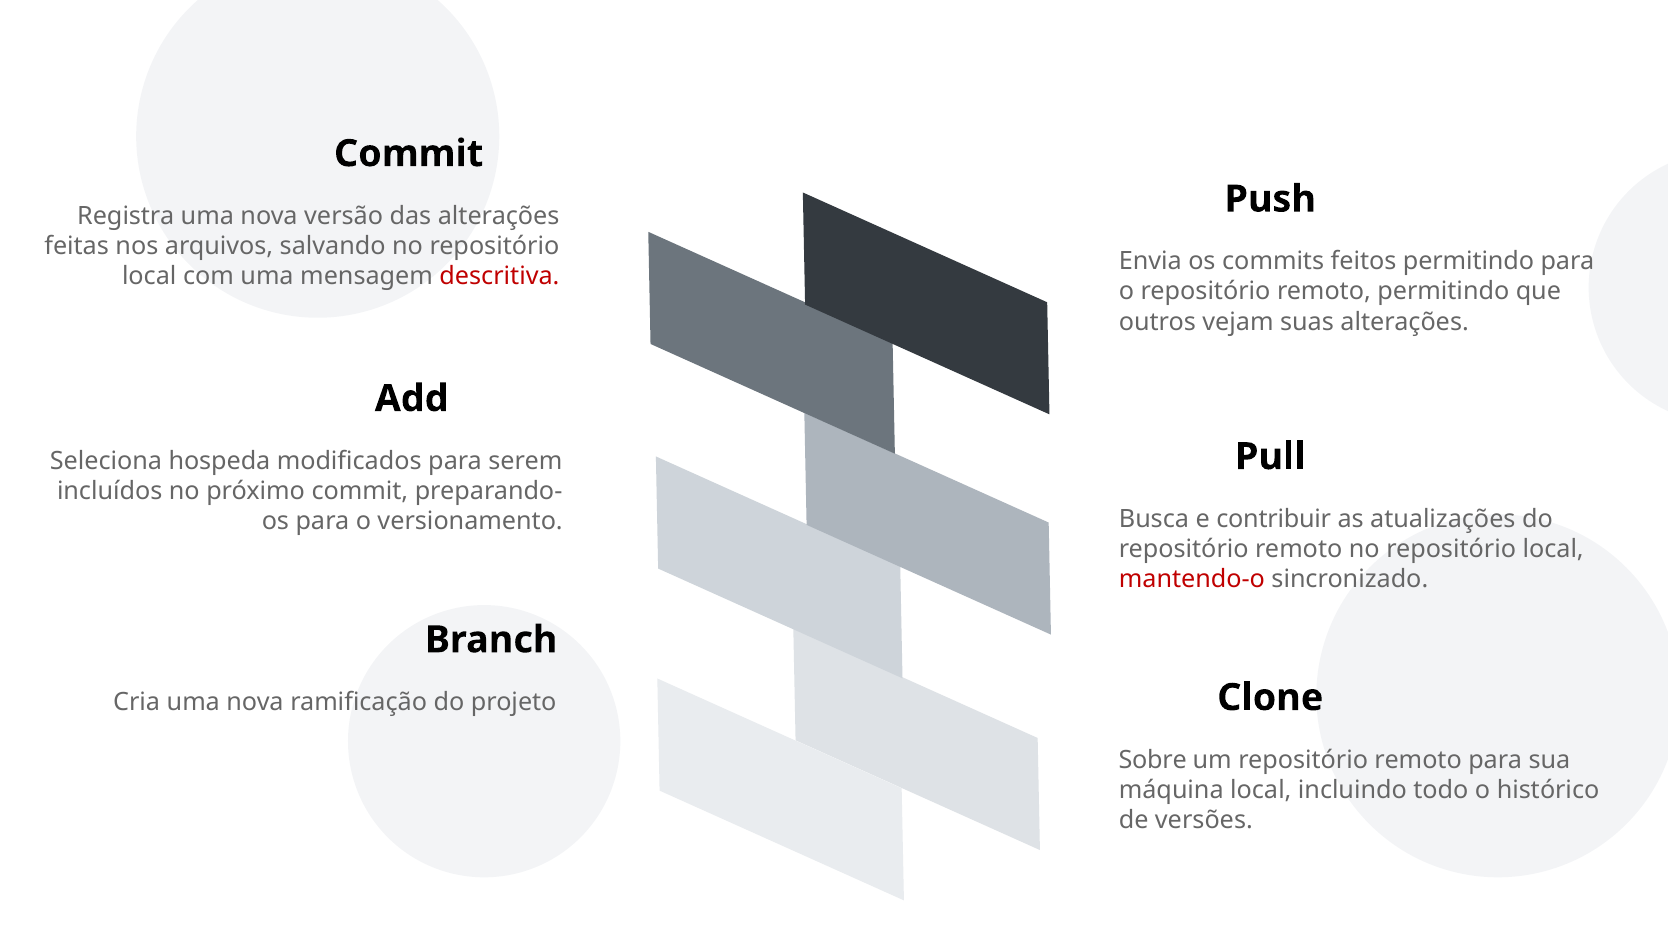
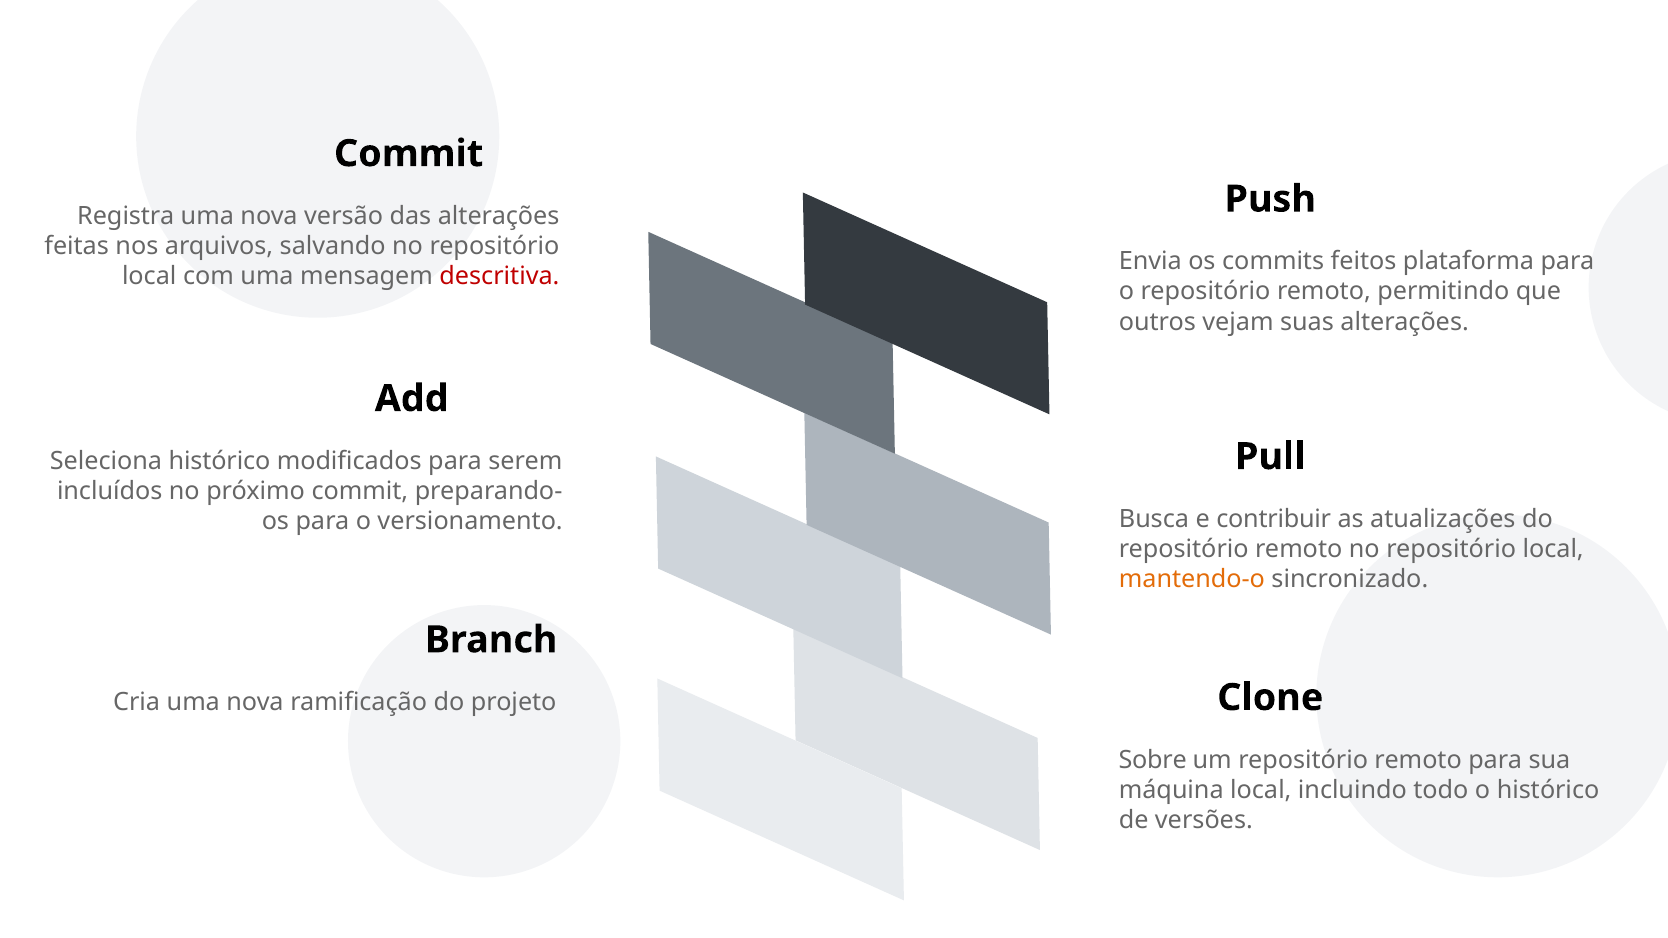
feitos permitindo: permitindo -> plataforma
Seleciona hospeda: hospeda -> histórico
mantendo-o colour: red -> orange
